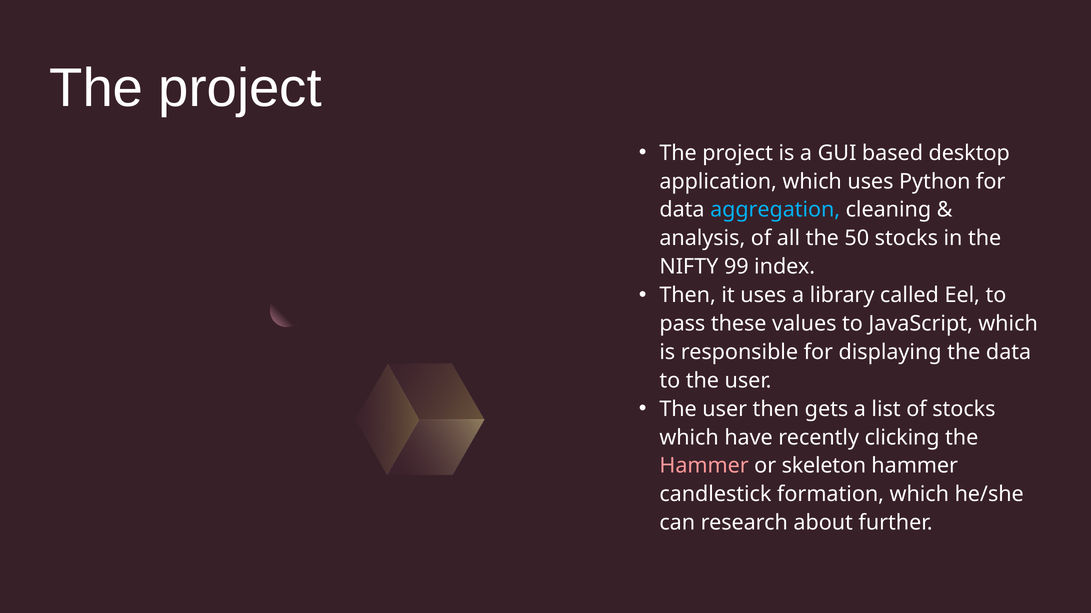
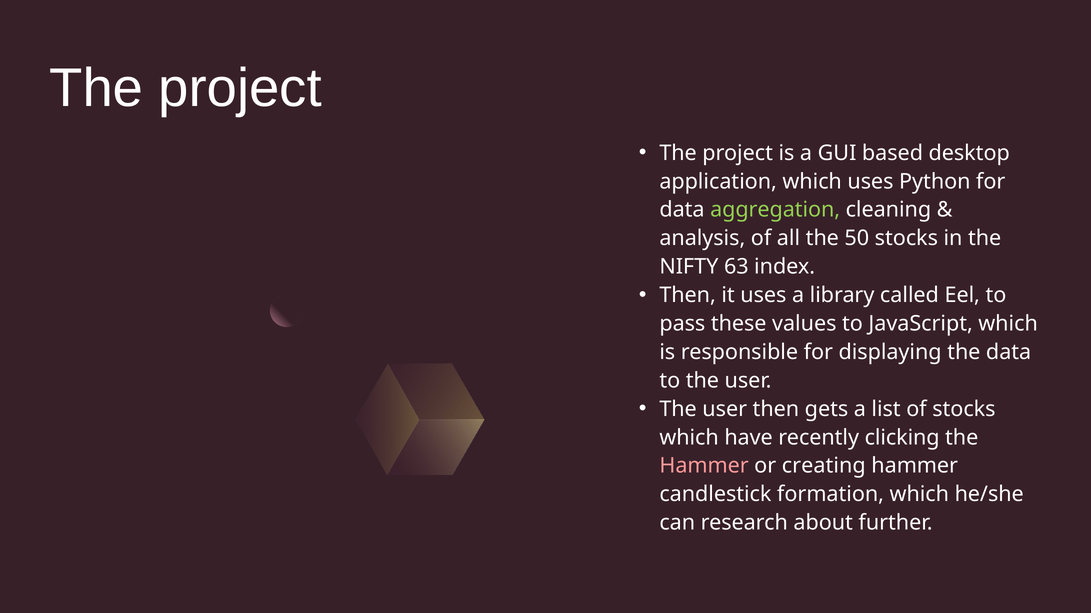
aggregation colour: light blue -> light green
99: 99 -> 63
skeleton: skeleton -> creating
